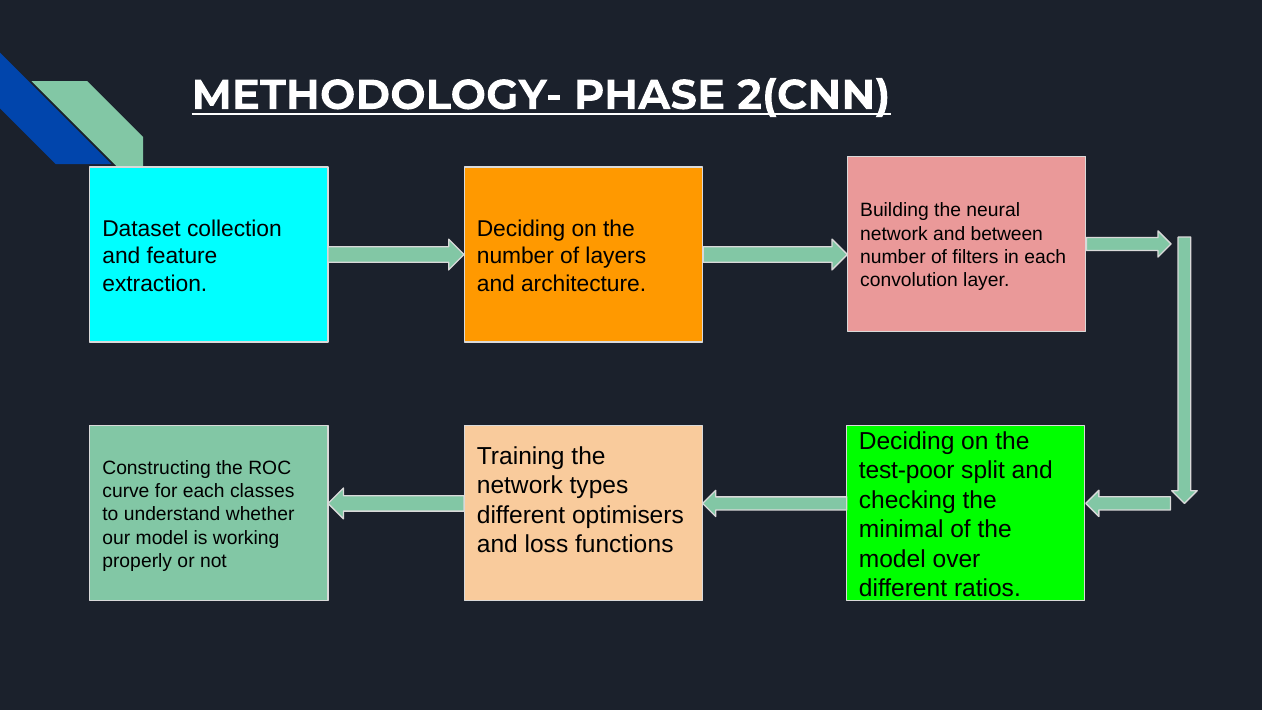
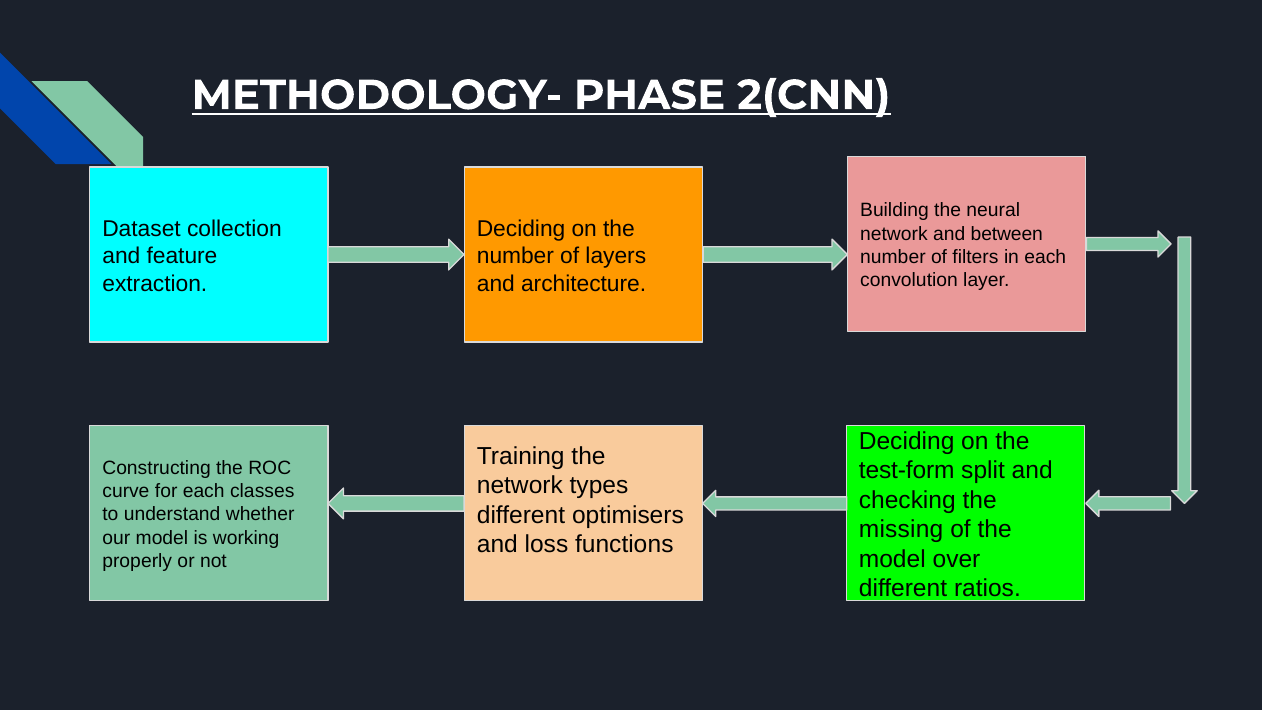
test-poor: test-poor -> test-form
minimal: minimal -> missing
